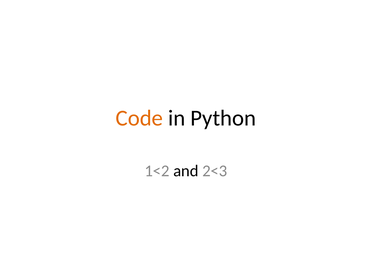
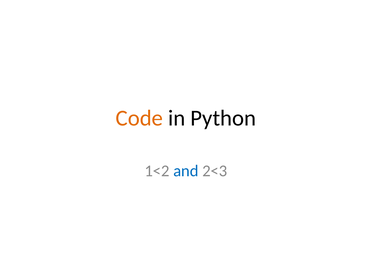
and colour: black -> blue
